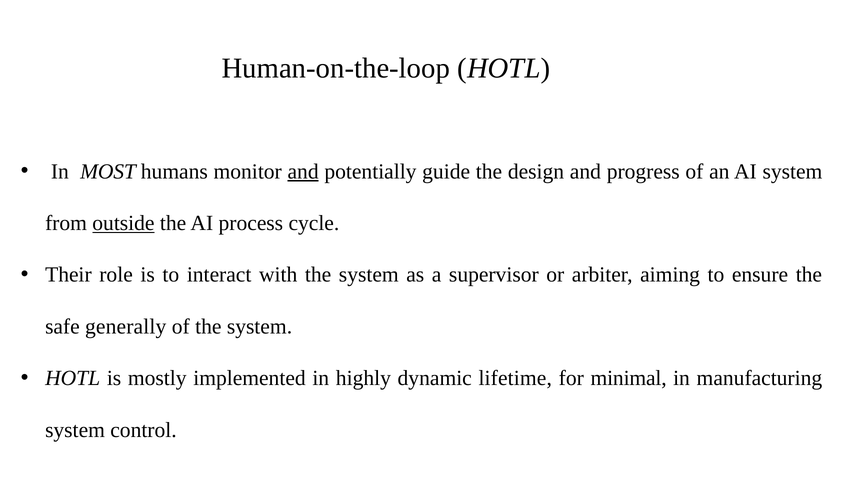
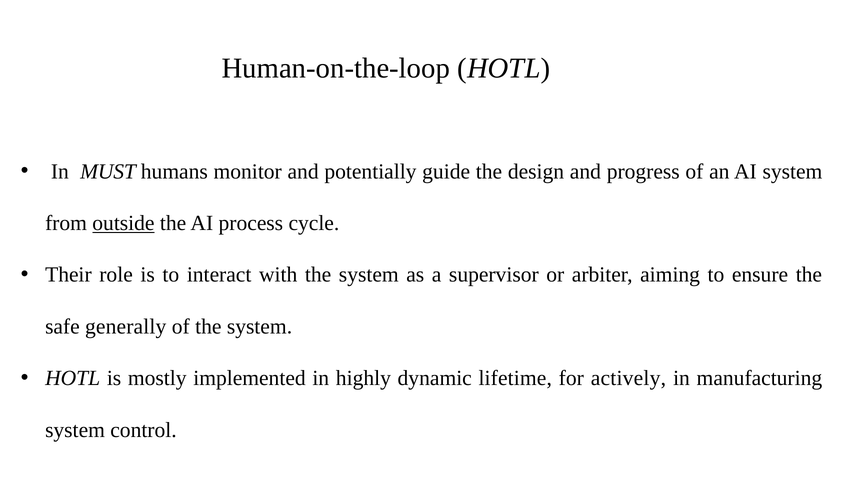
MOST: MOST -> MUST
and at (303, 171) underline: present -> none
minimal: minimal -> actively
